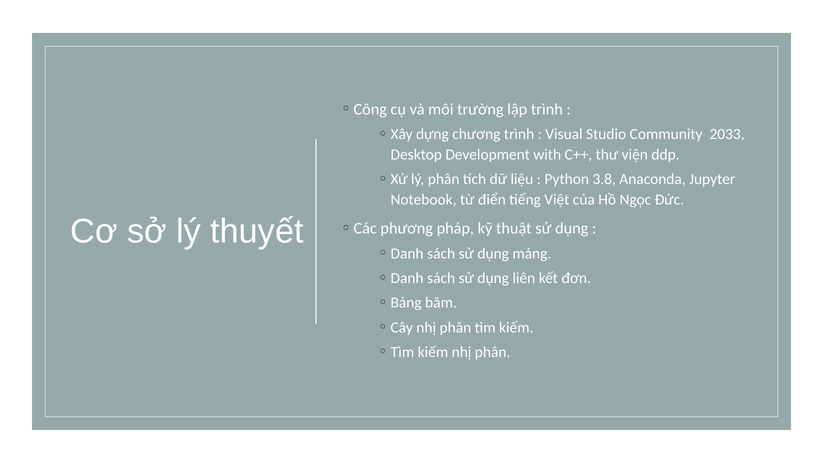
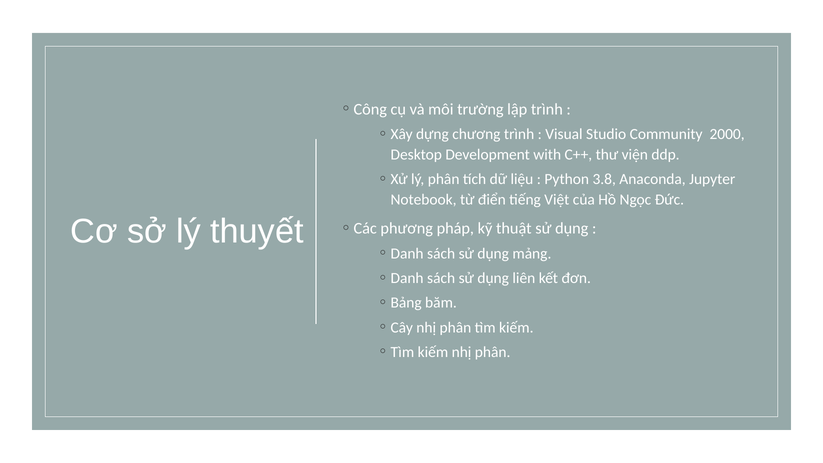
2033: 2033 -> 2000
